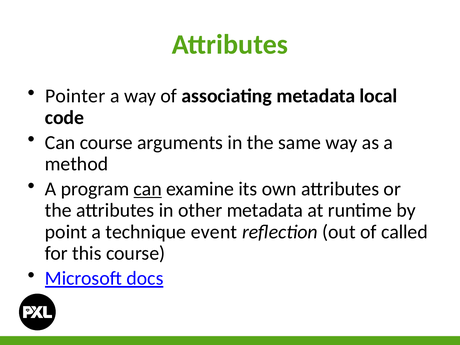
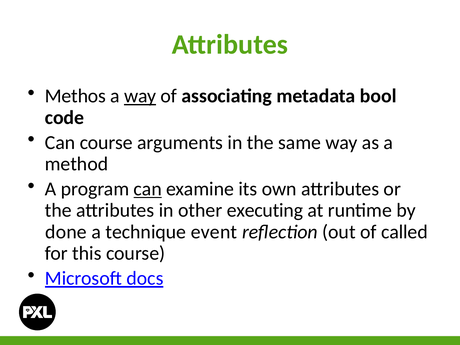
Pointer: Pointer -> Methos
way at (140, 96) underline: none -> present
local: local -> bool
other metadata: metadata -> executing
point: point -> done
